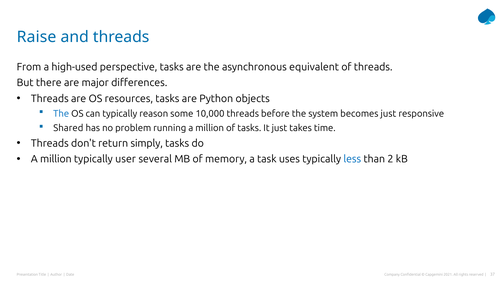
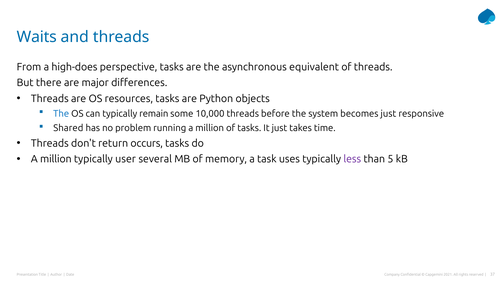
Raise: Raise -> Waits
high-used: high-used -> high-does
reason: reason -> remain
simply: simply -> occurs
less colour: blue -> purple
2: 2 -> 5
